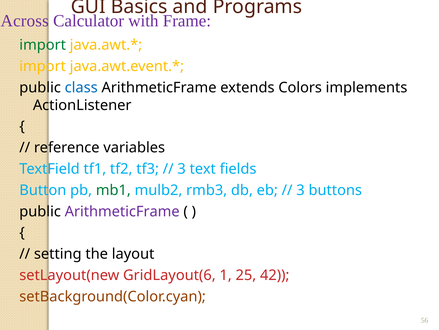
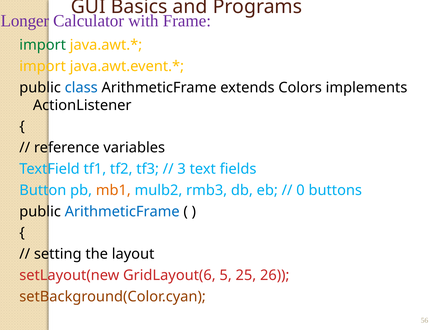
Across: Across -> Longer
mb1 colour: green -> orange
3 at (301, 190): 3 -> 0
ArithmeticFrame at (122, 211) colour: purple -> blue
1: 1 -> 5
42: 42 -> 26
